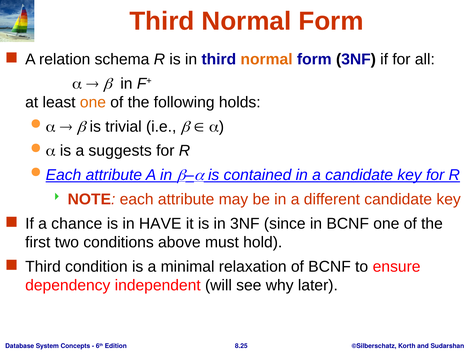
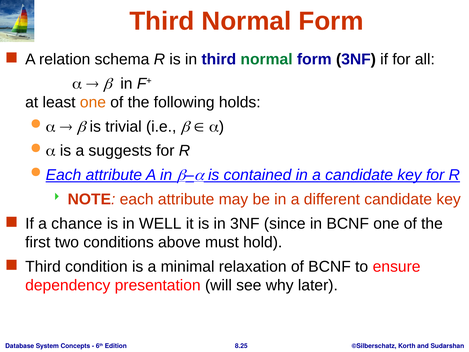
normal at (267, 59) colour: orange -> green
HAVE: HAVE -> WELL
independent: independent -> presentation
